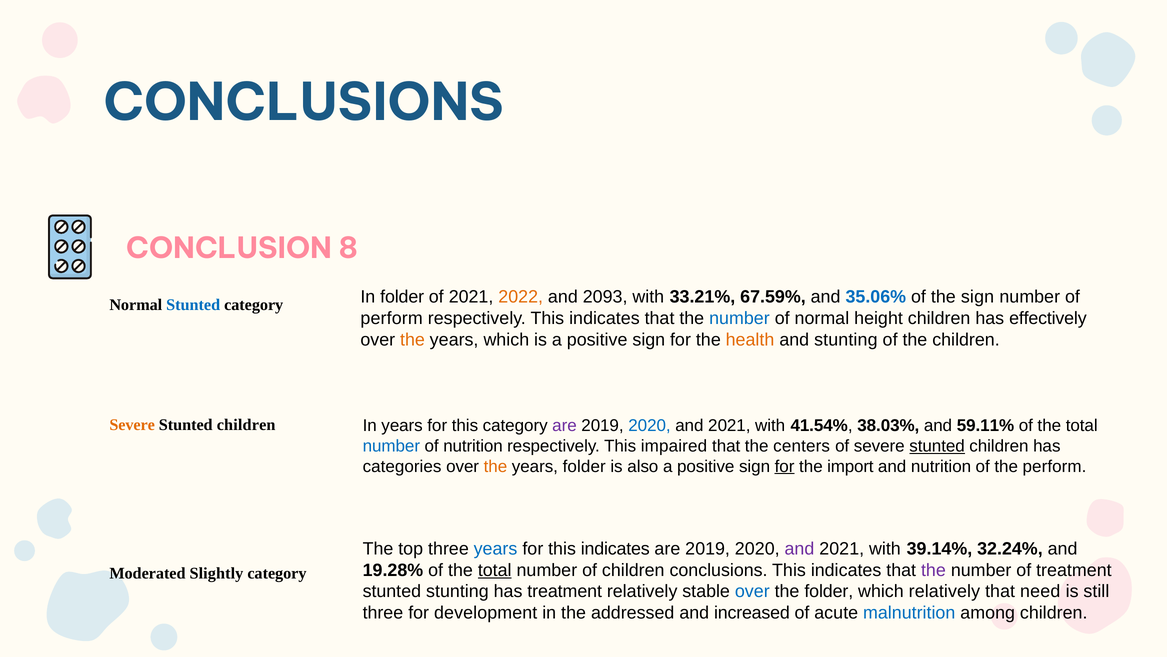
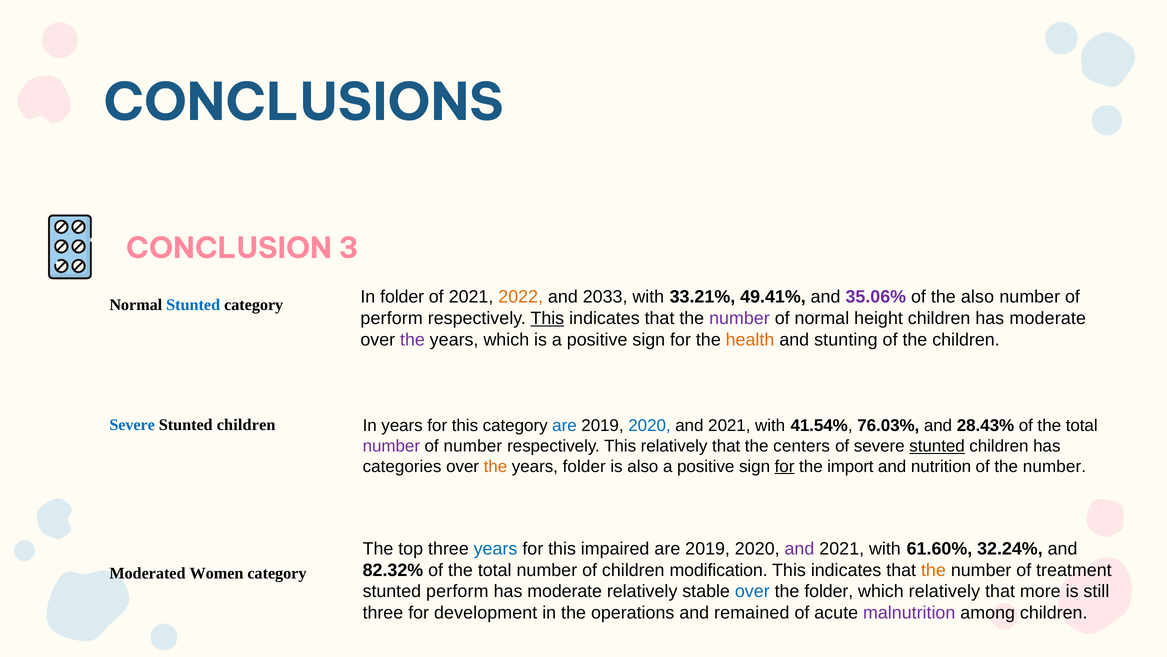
8: 8 -> 3
2093: 2093 -> 2033
67.59%: 67.59% -> 49.41%
35.06% colour: blue -> purple
the sign: sign -> also
This at (547, 318) underline: none -> present
number at (739, 318) colour: blue -> purple
children has effectively: effectively -> moderate
the at (412, 339) colour: orange -> purple
Severe at (132, 425) colour: orange -> blue
are at (564, 425) colour: purple -> blue
38.03%: 38.03% -> 76.03%
59.11%: 59.11% -> 28.43%
number at (391, 446) colour: blue -> purple
of nutrition: nutrition -> number
This impaired: impaired -> relatively
of the perform: perform -> number
for this indicates: indicates -> impaired
39.14%: 39.14% -> 61.60%
19.28%: 19.28% -> 82.32%
total at (495, 570) underline: present -> none
children conclusions: conclusions -> modification
the at (933, 570) colour: purple -> orange
Slightly: Slightly -> Women
stunted stunting: stunting -> perform
treatment at (565, 591): treatment -> moderate
need: need -> more
addressed: addressed -> operations
increased: increased -> remained
malnutrition colour: blue -> purple
